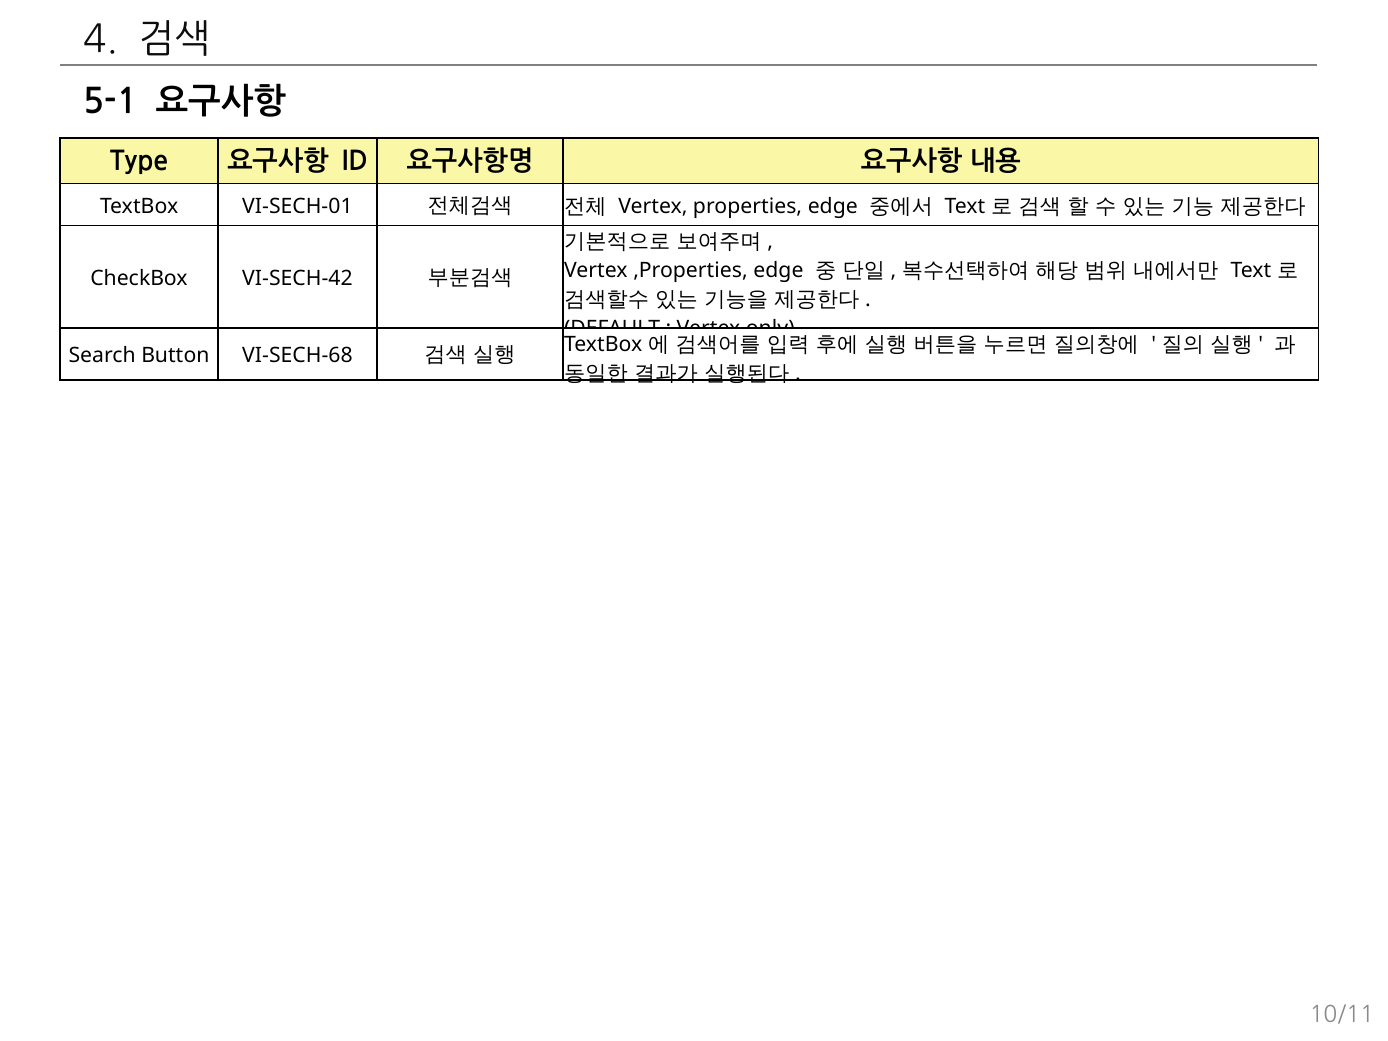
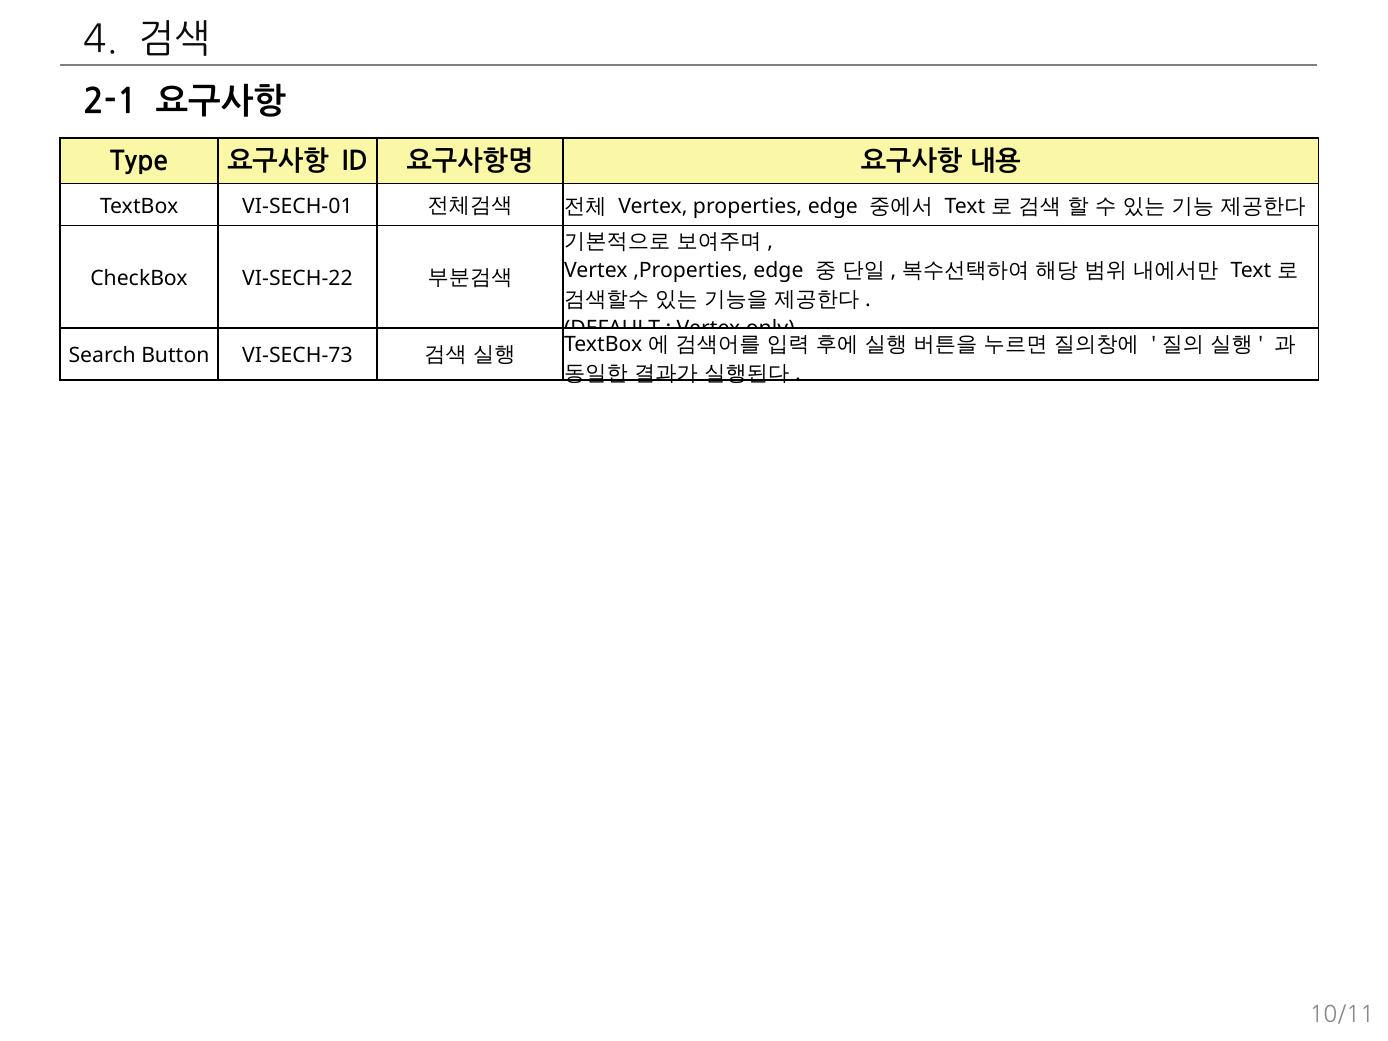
5-1: 5-1 -> 2-1
VI-SECH-42: VI-SECH-42 -> VI-SECH-22
VI-SECH-68: VI-SECH-68 -> VI-SECH-73
